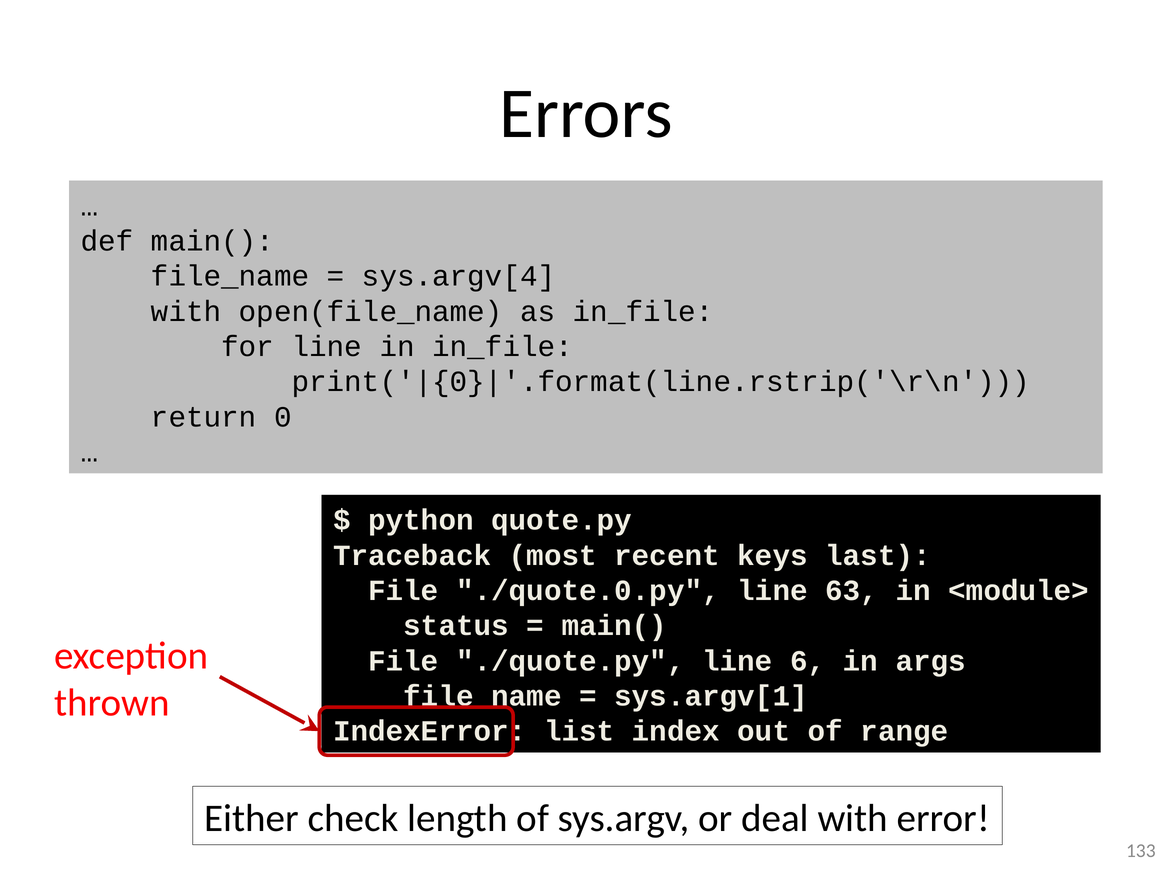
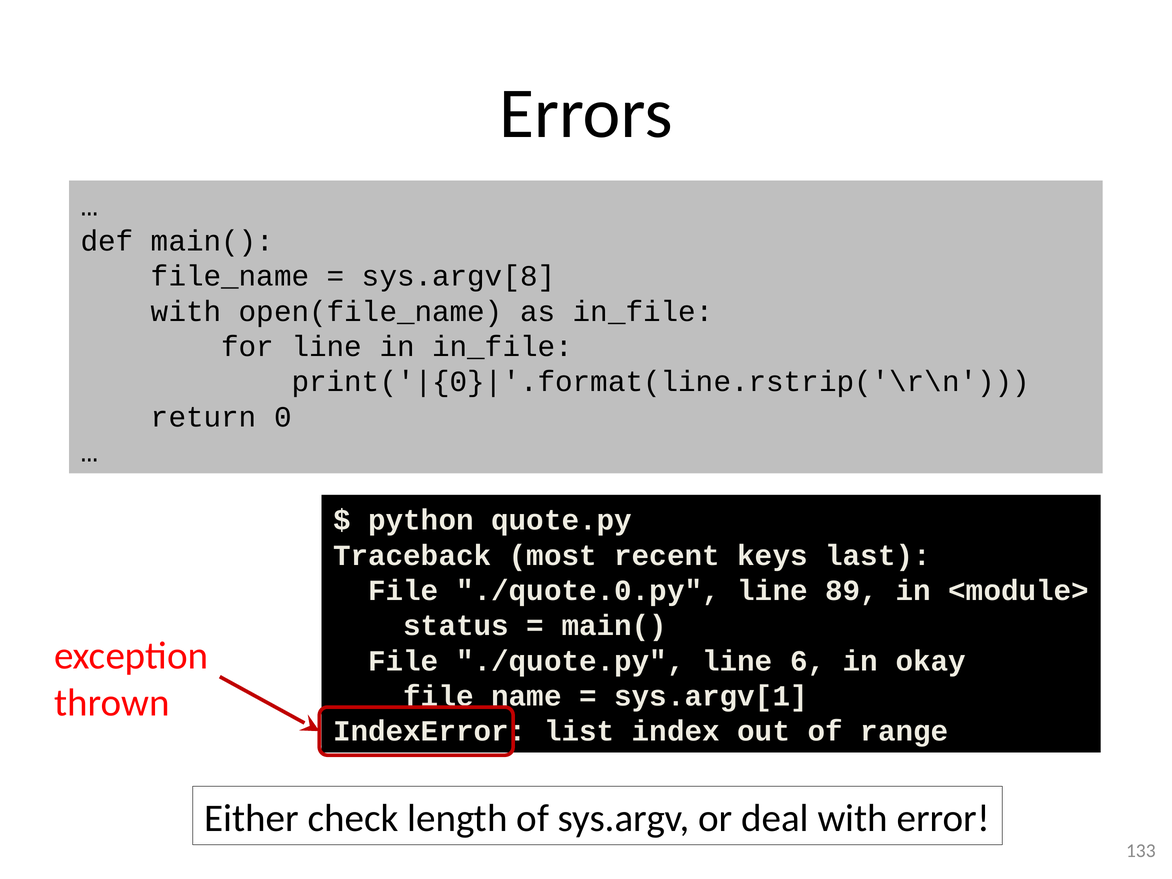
sys.argv[4: sys.argv[4 -> sys.argv[8
63: 63 -> 89
args: args -> okay
